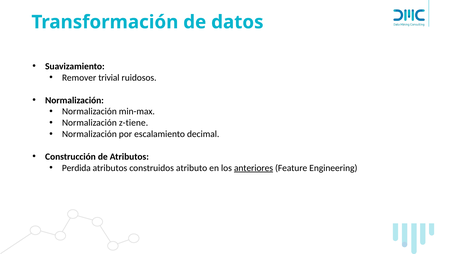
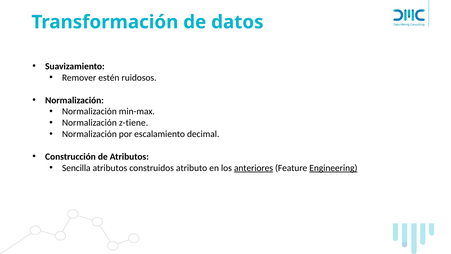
trivial: trivial -> estén
Perdida: Perdida -> Sencilla
Engineering underline: none -> present
